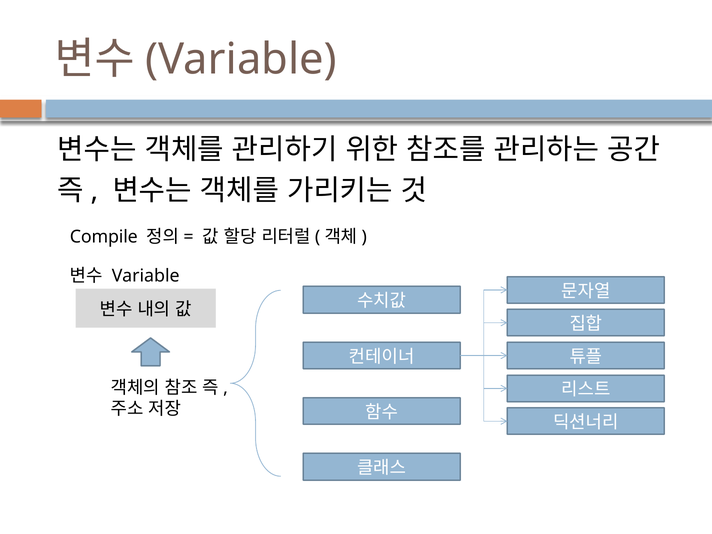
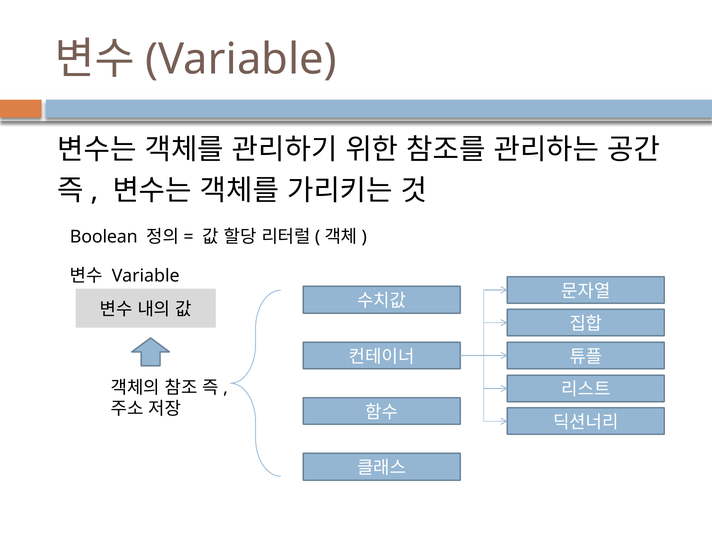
Compile: Compile -> Boolean
